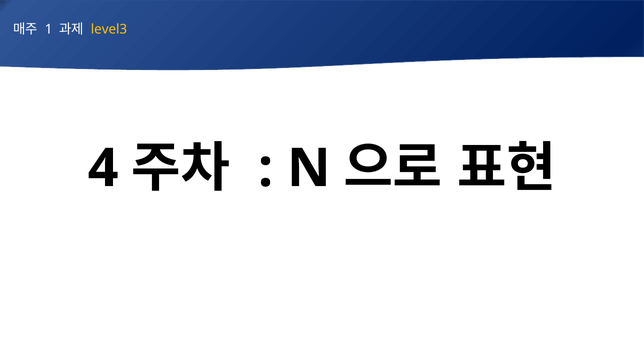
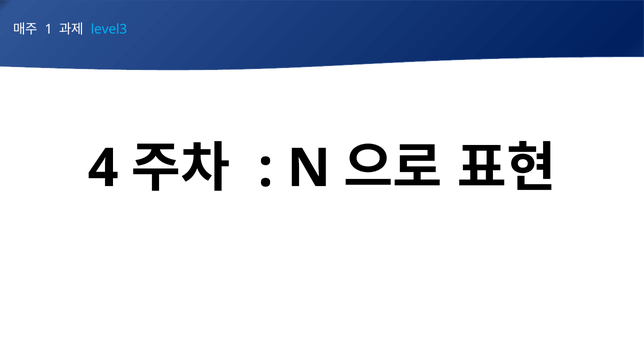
level3 colour: yellow -> light blue
